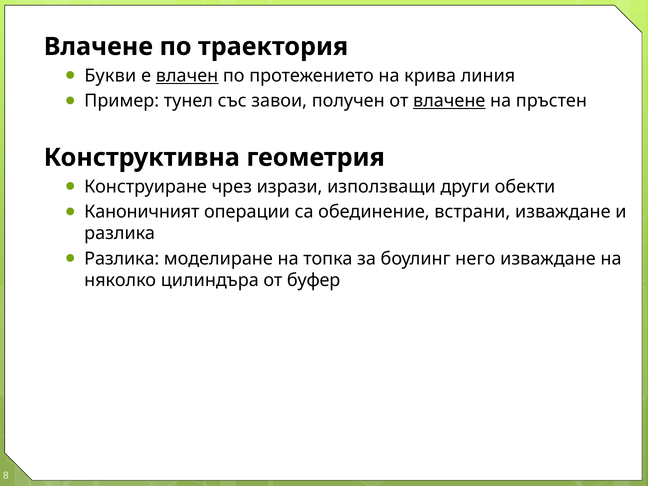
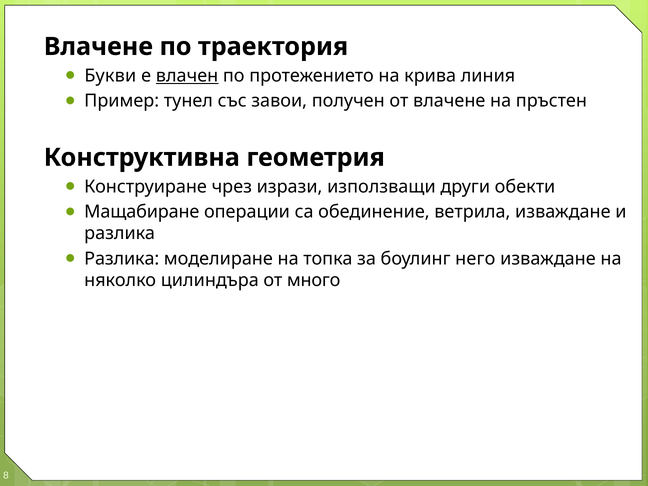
влачене at (449, 101) underline: present -> none
Каноничният: Каноничният -> Мащабиране
встрани: встрани -> ветрила
буфер: буфер -> много
